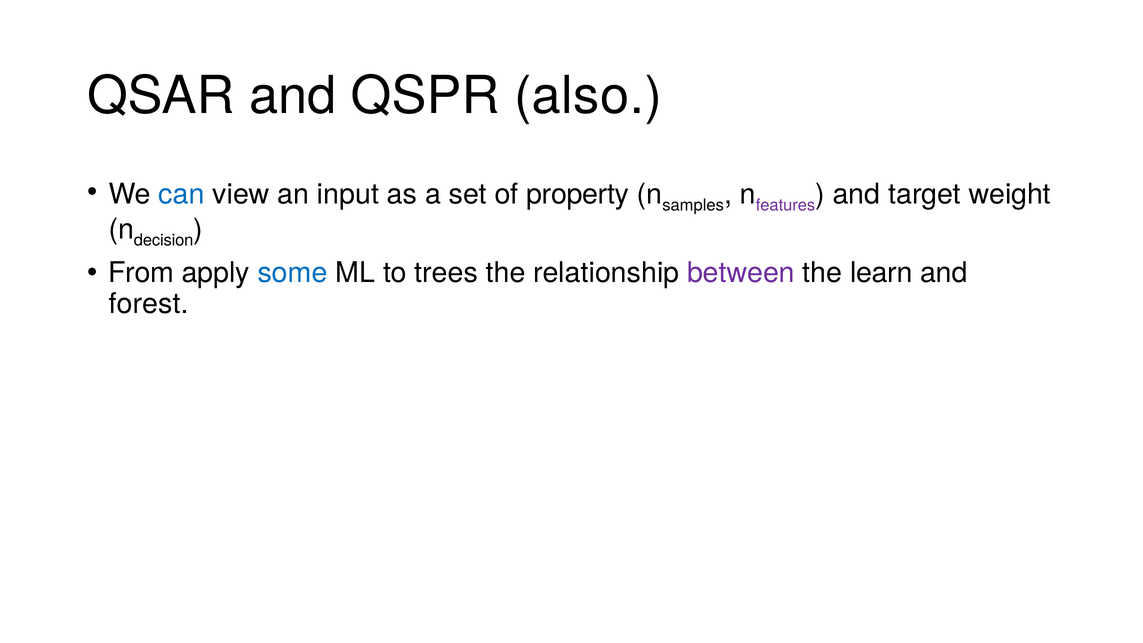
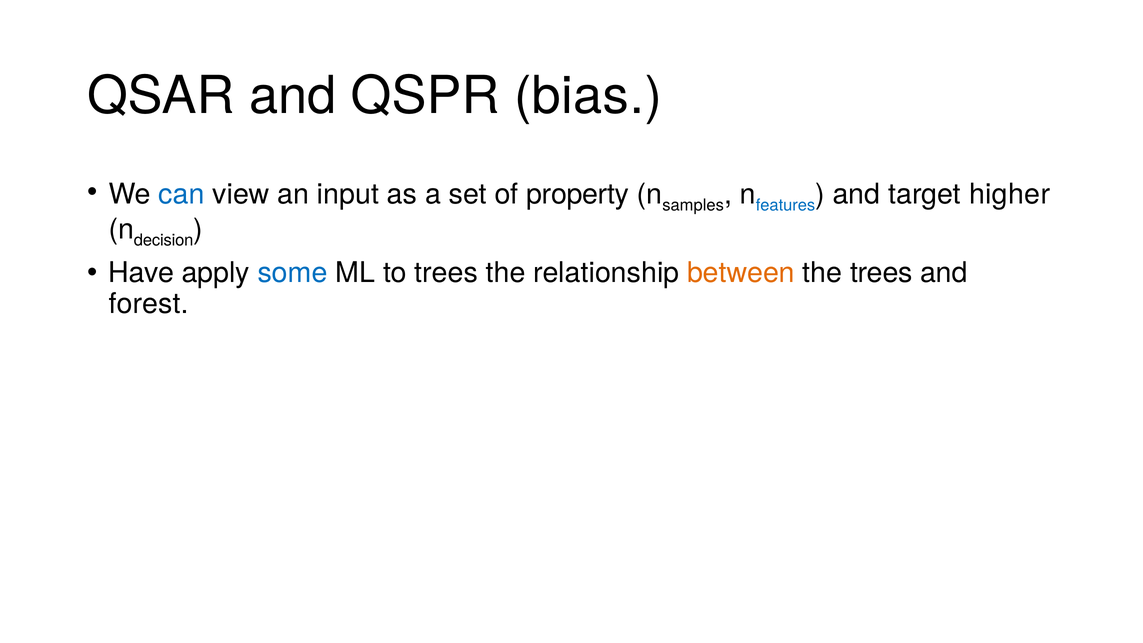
also: also -> bias
features colour: purple -> blue
weight: weight -> higher
From: From -> Have
between colour: purple -> orange
the learn: learn -> trees
